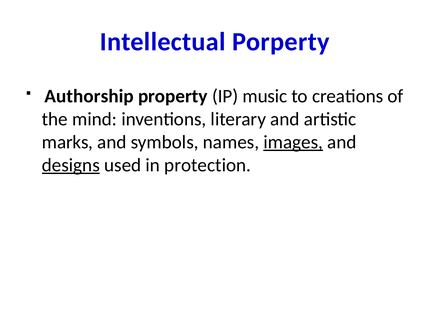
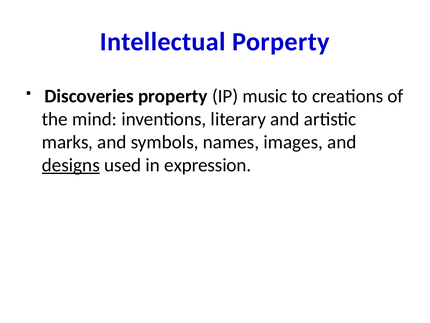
Authorship: Authorship -> Discoveries
images underline: present -> none
protection: protection -> expression
